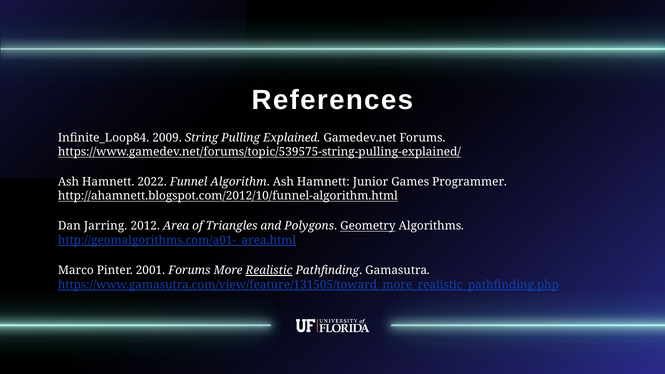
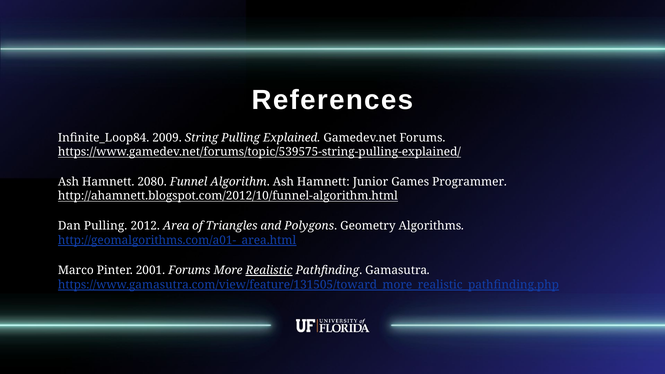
2022: 2022 -> 2080
Dan Jarring: Jarring -> Pulling
Geometry underline: present -> none
